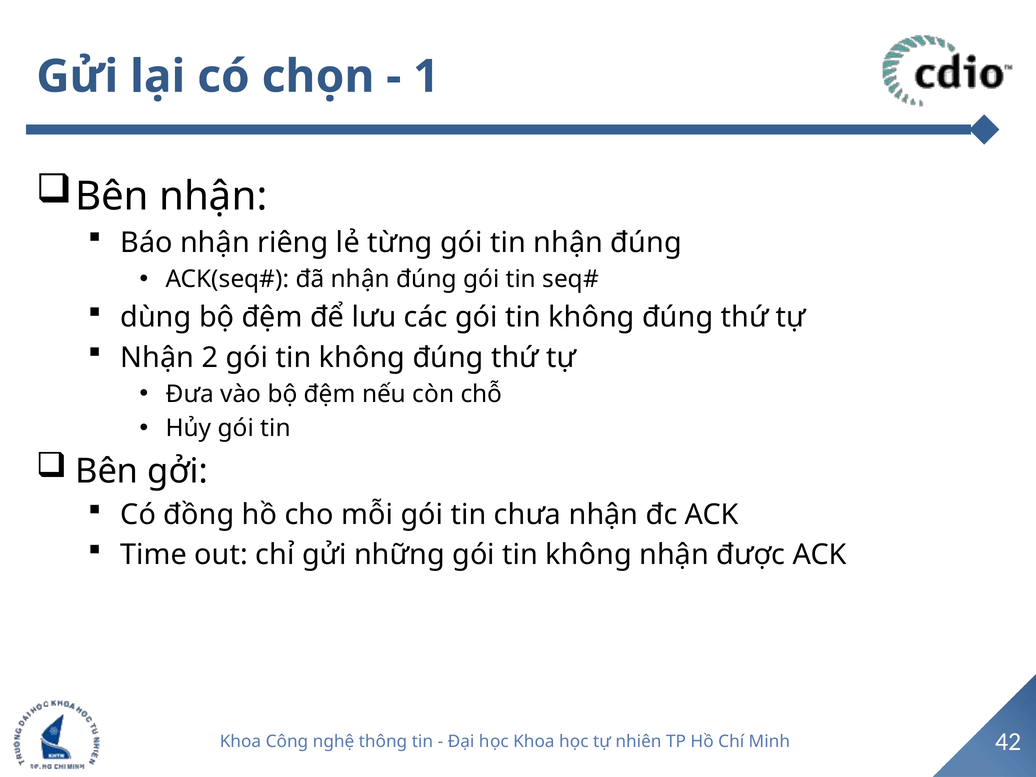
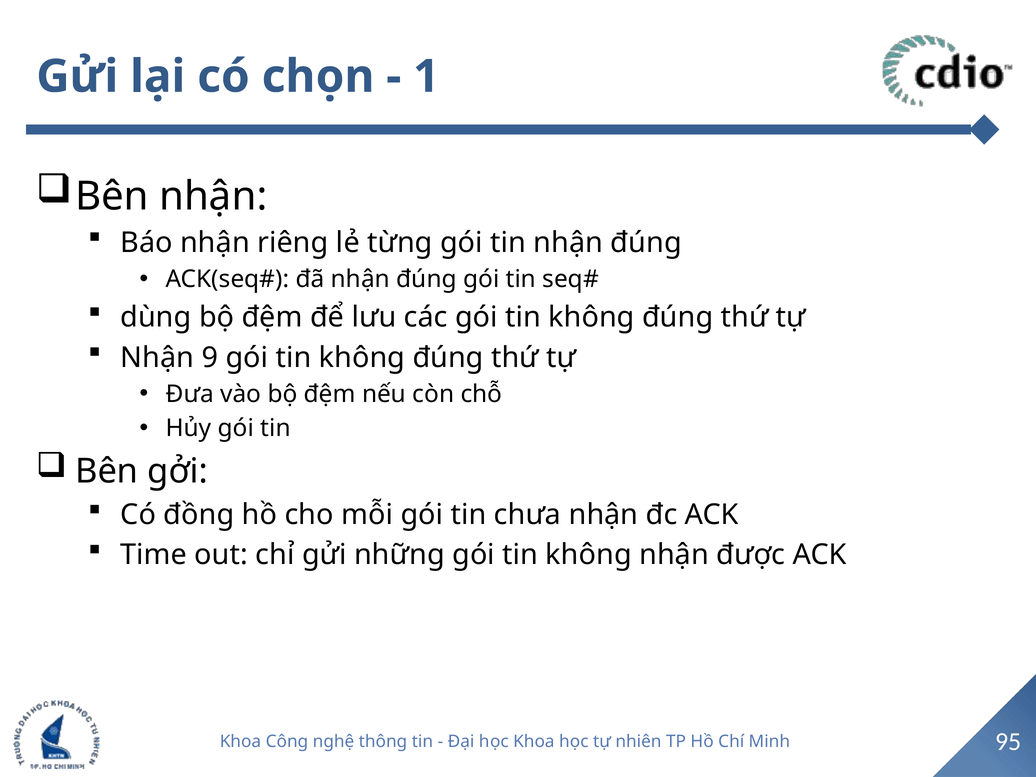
2: 2 -> 9
42: 42 -> 95
